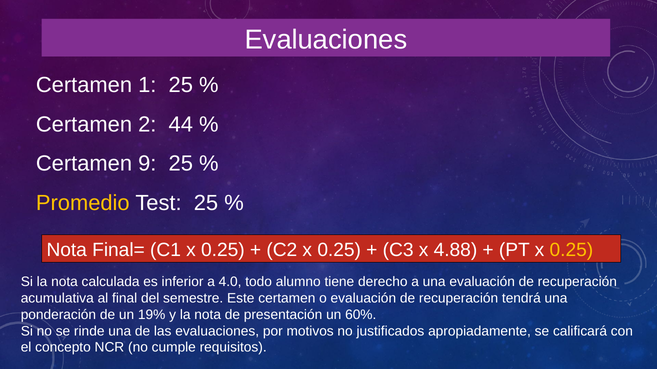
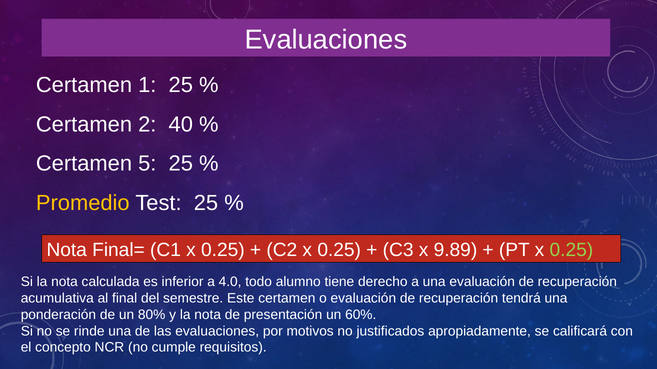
44: 44 -> 40
9: 9 -> 5
4.88: 4.88 -> 9.89
0.25 at (571, 250) colour: yellow -> light green
19%: 19% -> 80%
